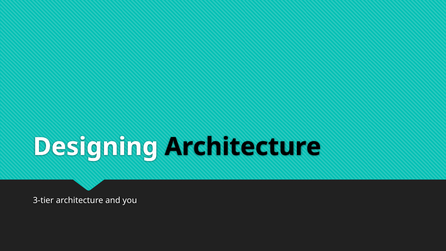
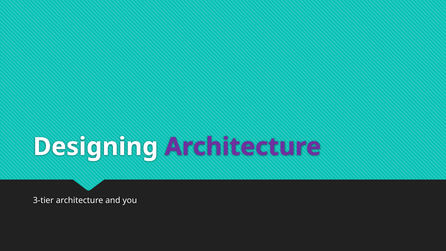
Architecture at (243, 147) colour: black -> purple
